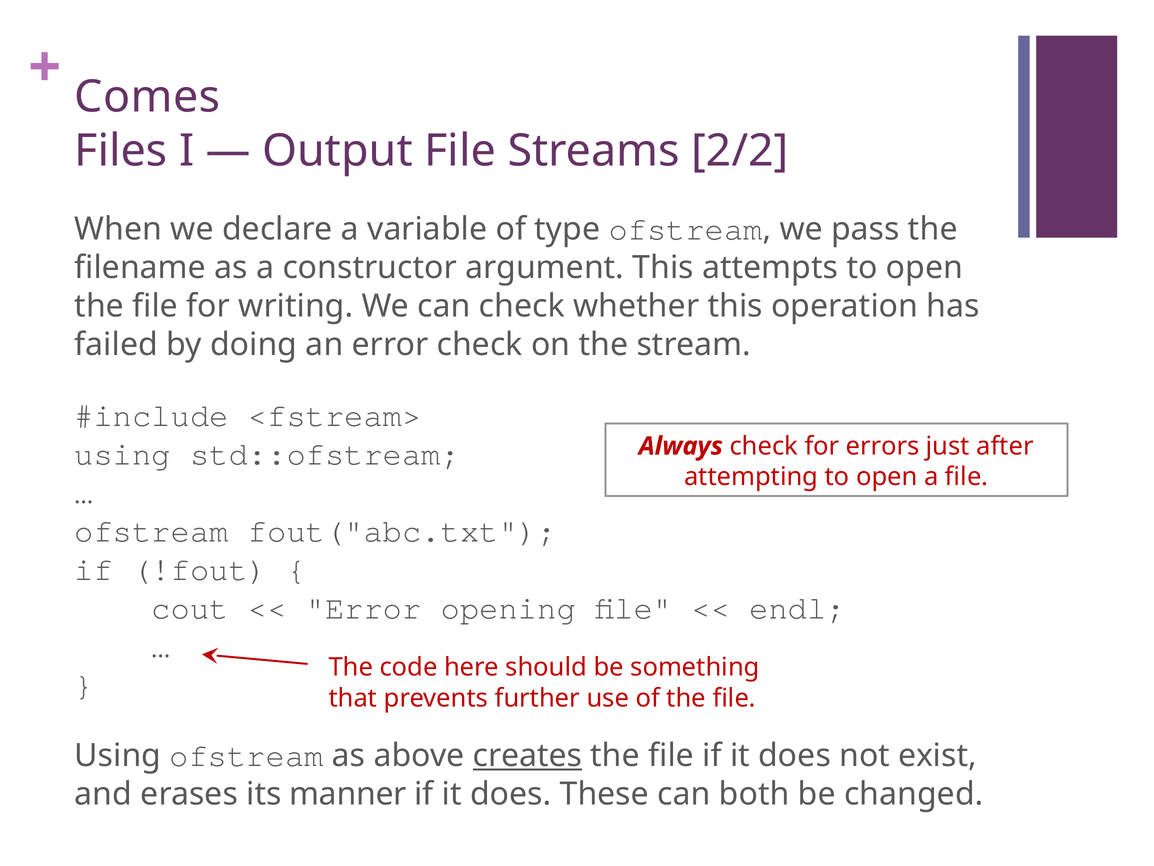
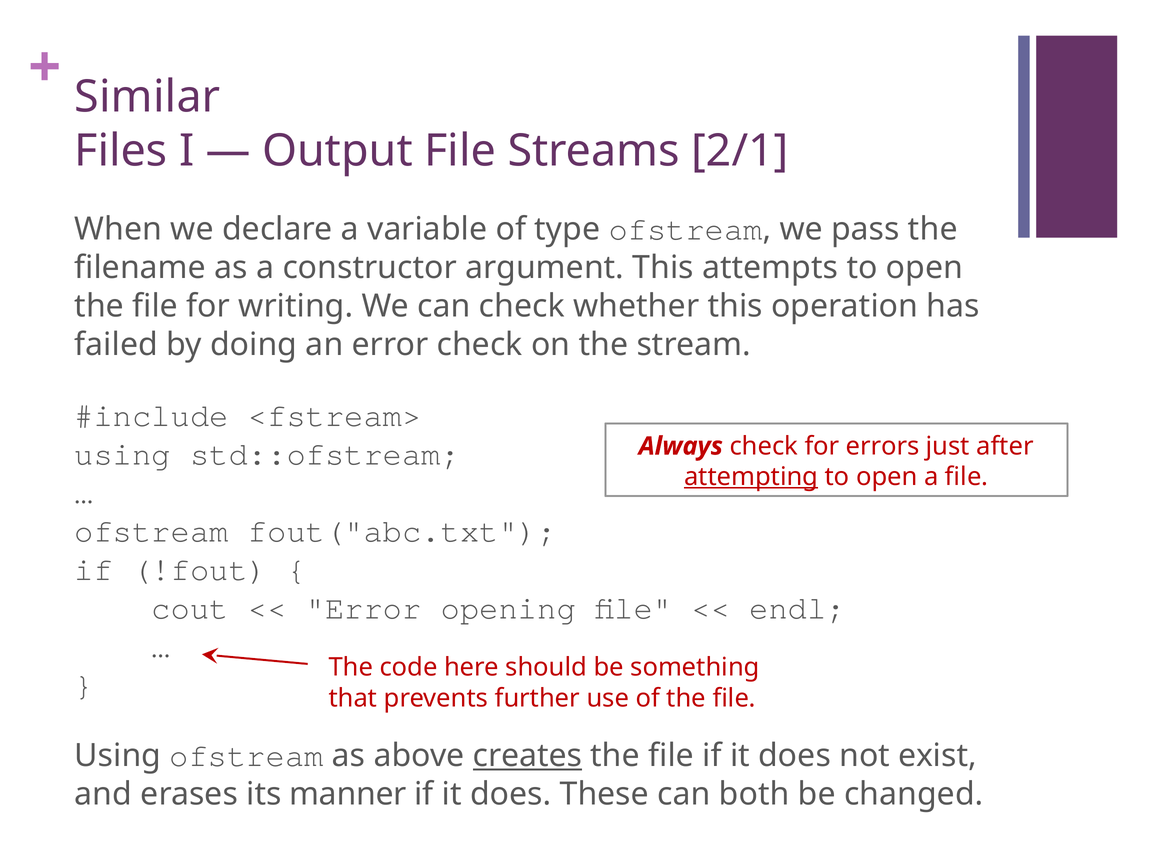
Comes: Comes -> Similar
2/2: 2/2 -> 2/1
attempting underline: none -> present
